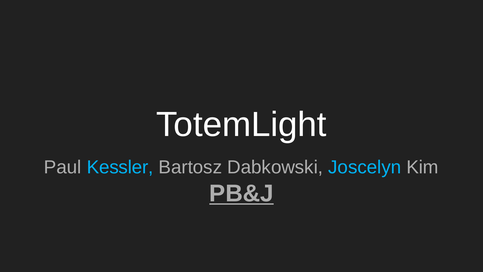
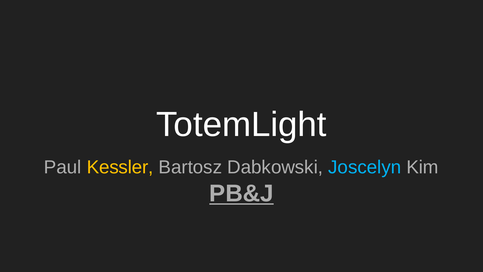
Kessler colour: light blue -> yellow
